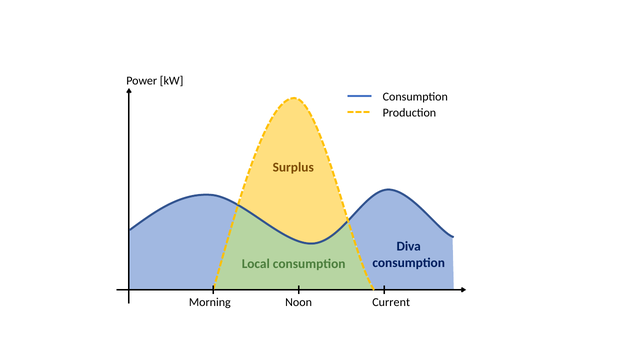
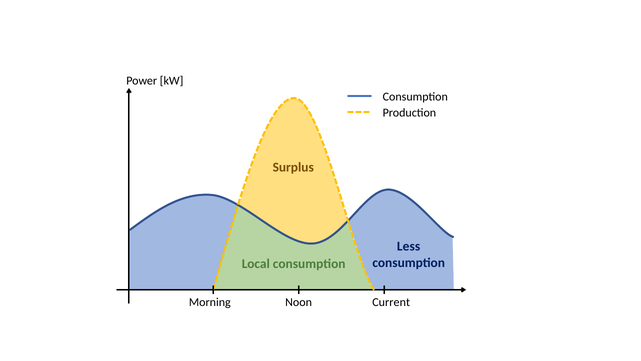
Diva: Diva -> Less
